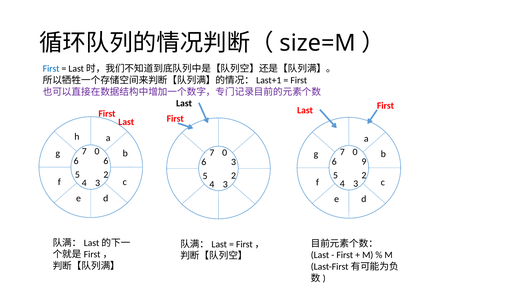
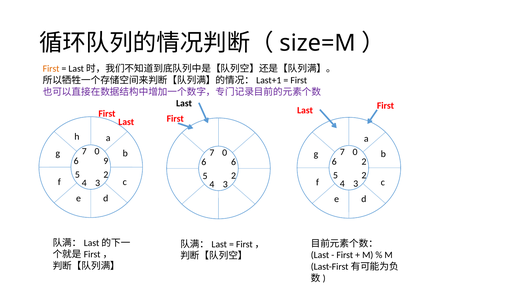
First at (51, 69) colour: blue -> orange
6 6: 6 -> 9
6 9: 9 -> 2
6 3: 3 -> 6
